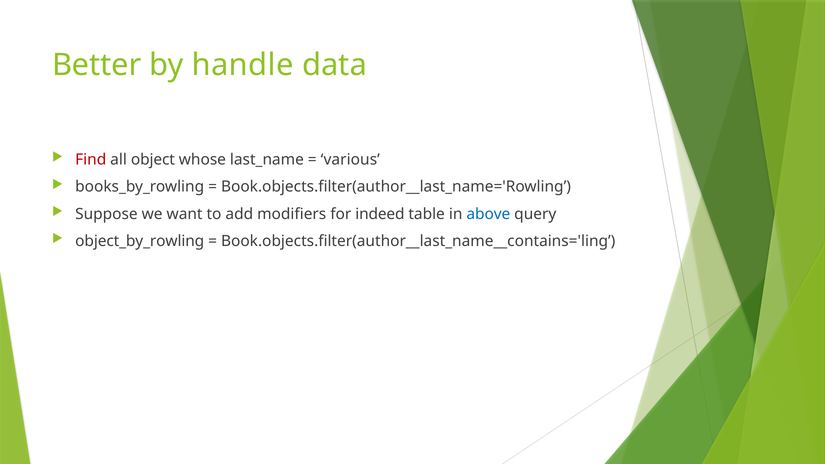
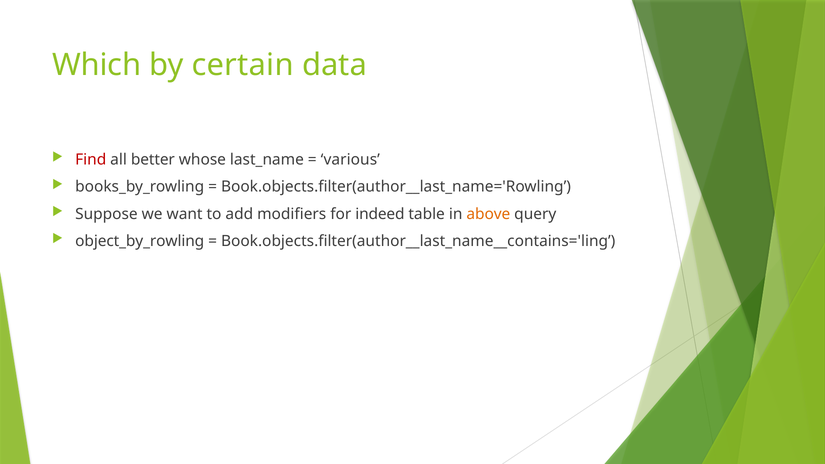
Better: Better -> Which
handle: handle -> certain
object: object -> better
above colour: blue -> orange
